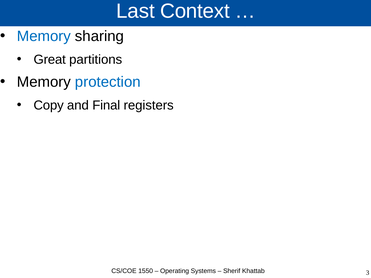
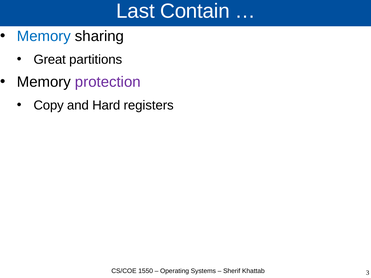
Context: Context -> Contain
protection colour: blue -> purple
Final: Final -> Hard
